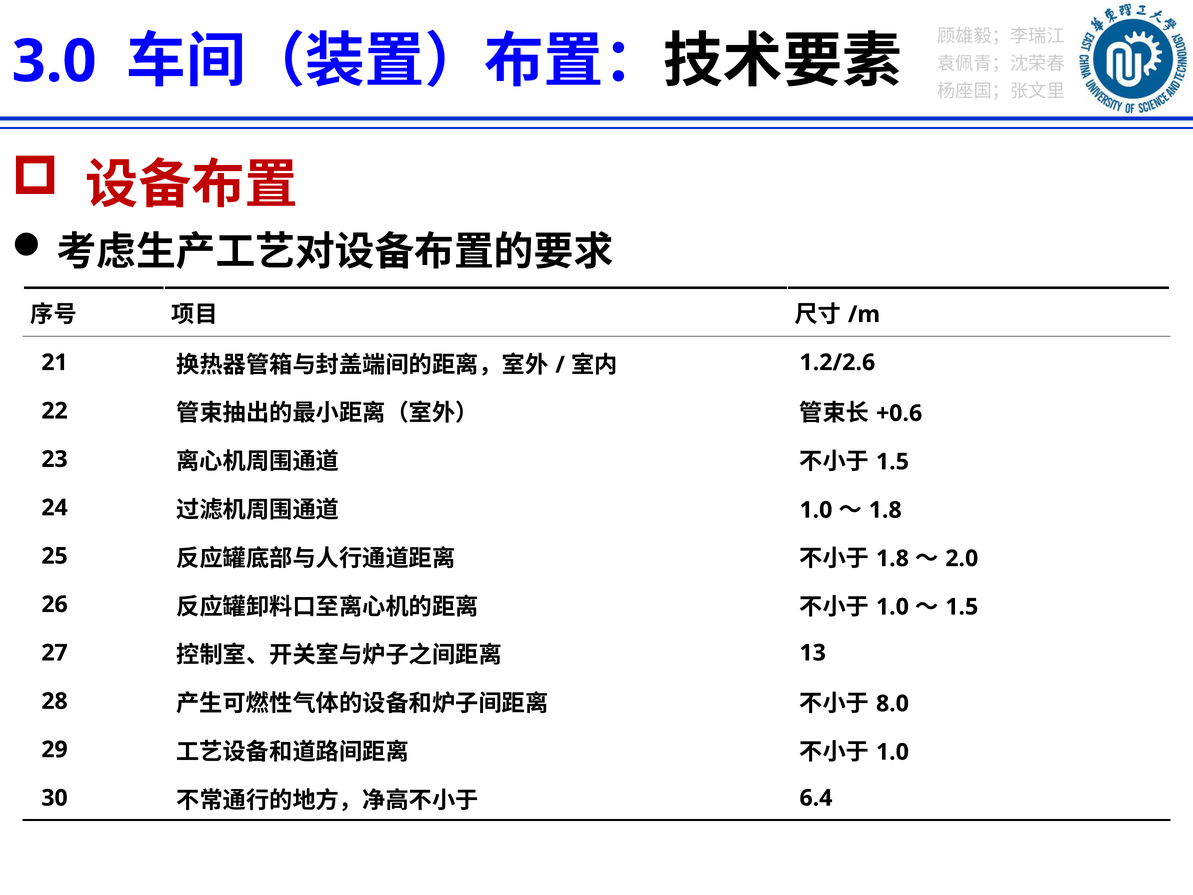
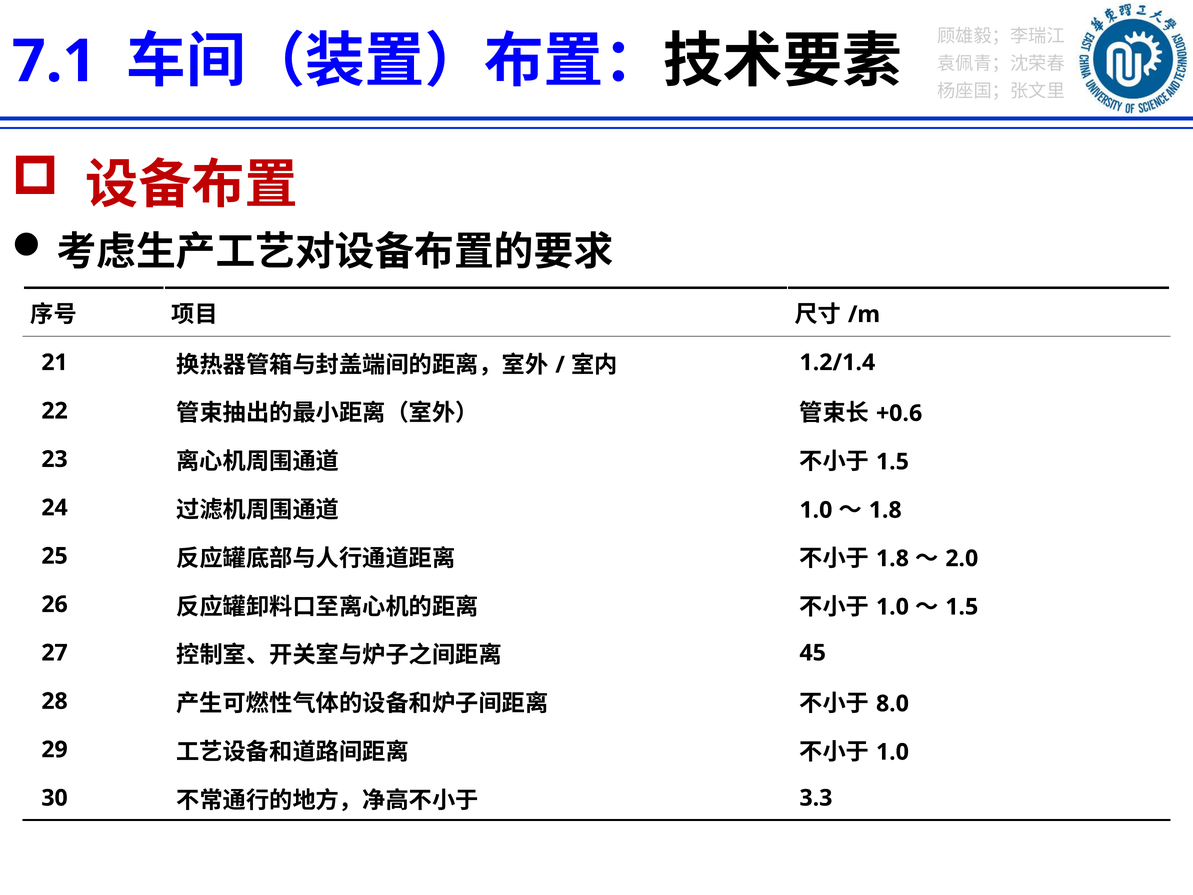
3.0: 3.0 -> 7.1
1.2/2.6: 1.2/2.6 -> 1.2/1.4
13: 13 -> 45
6.4: 6.4 -> 3.3
